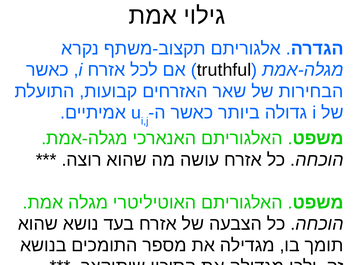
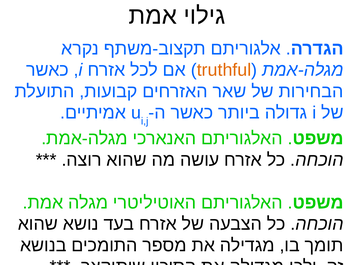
truthful colour: black -> orange
